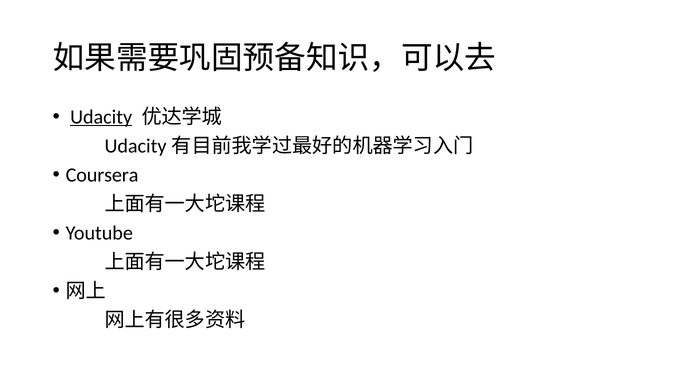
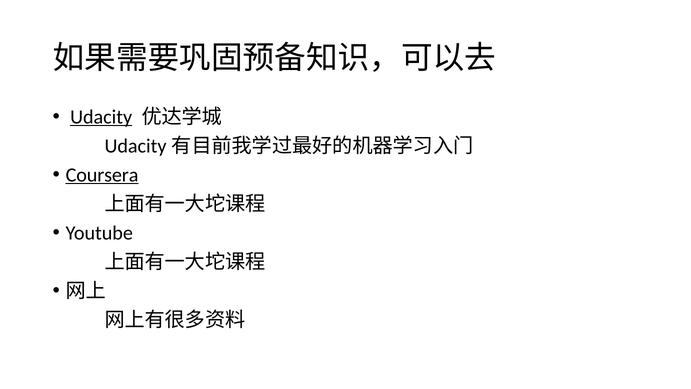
Coursera underline: none -> present
